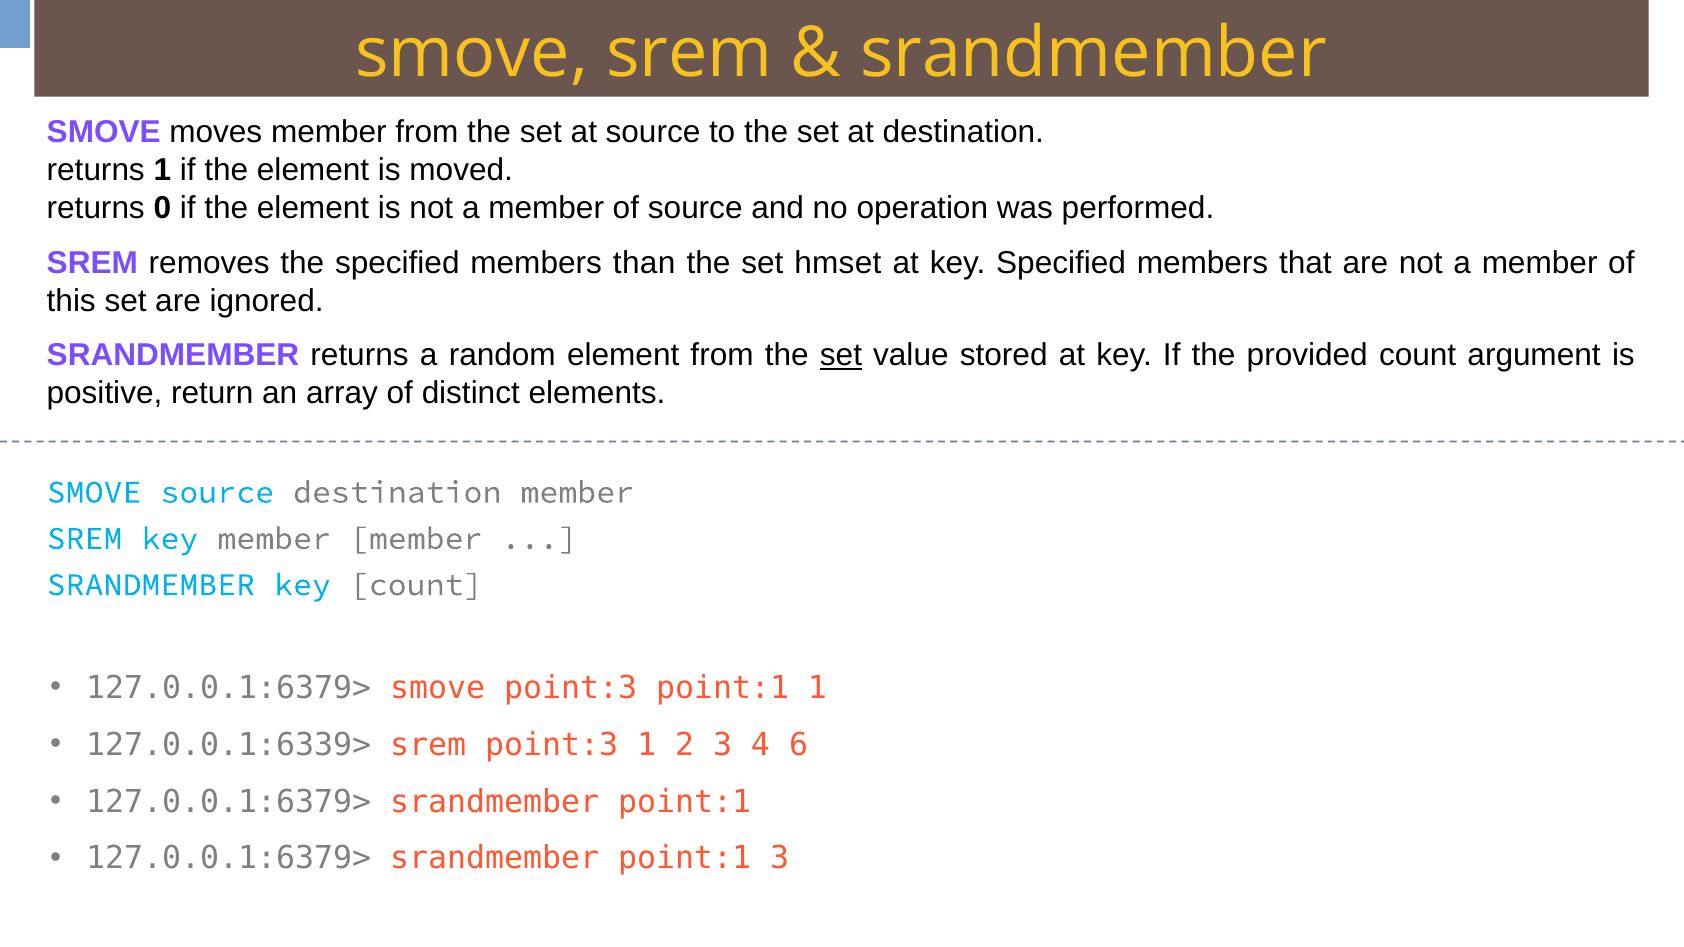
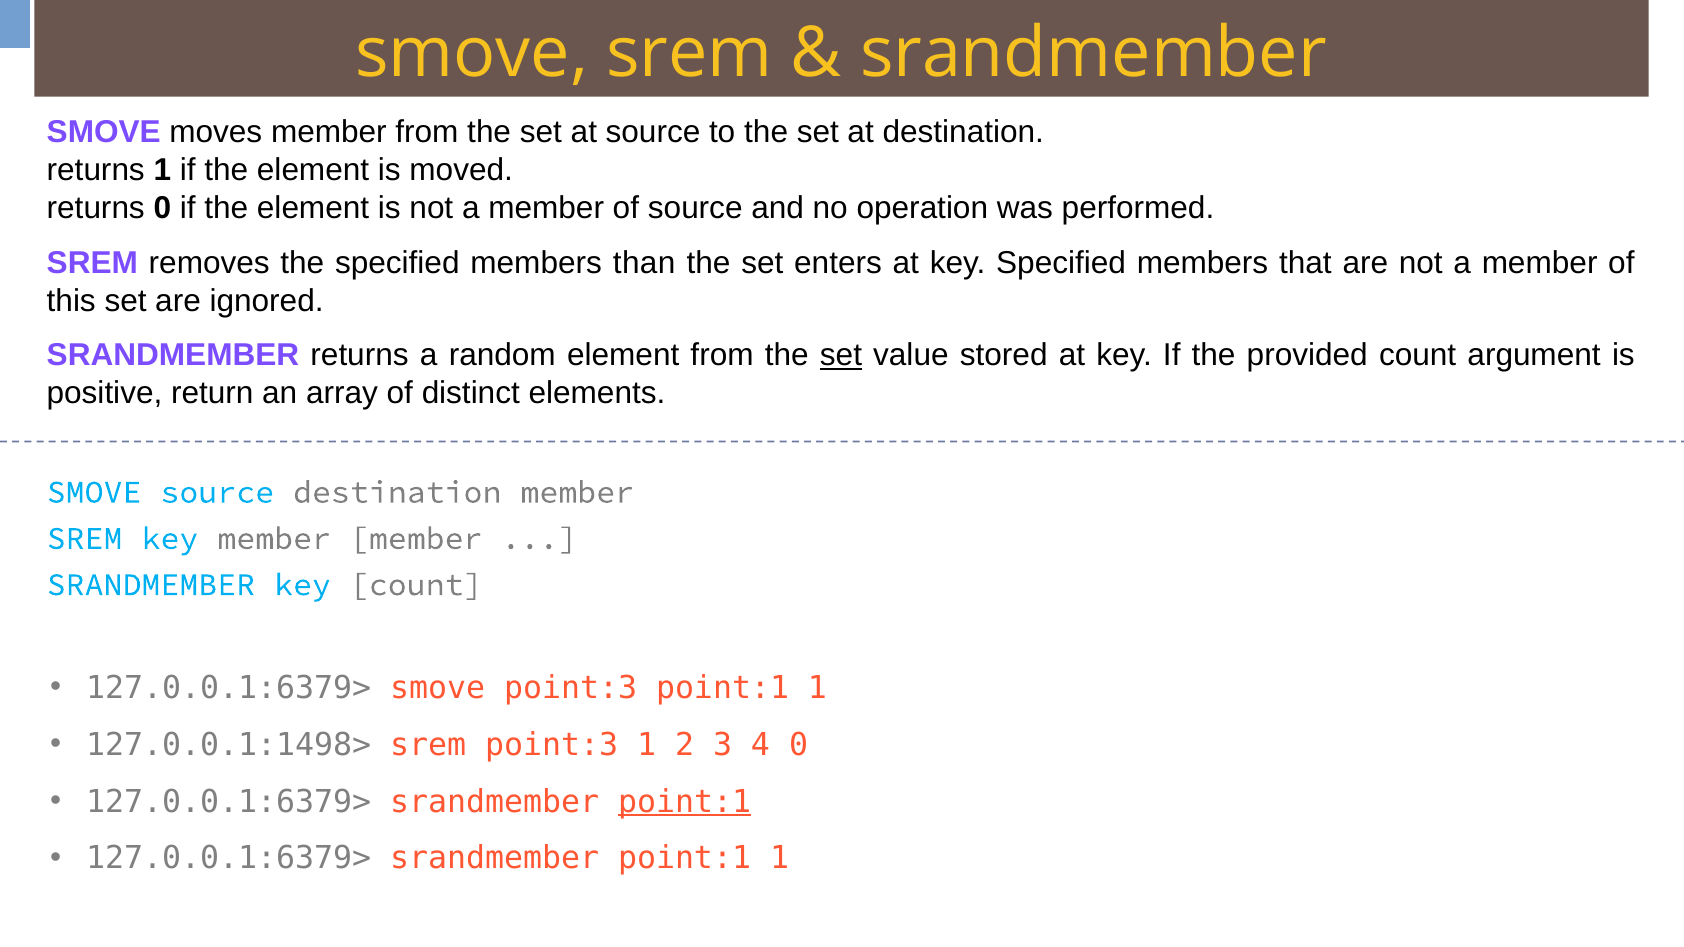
hmset: hmset -> enters
127.0.0.1:6339>: 127.0.0.1:6339> -> 127.0.0.1:1498>
4 6: 6 -> 0
point:1 at (685, 802) underline: none -> present
srandmember point:1 3: 3 -> 1
